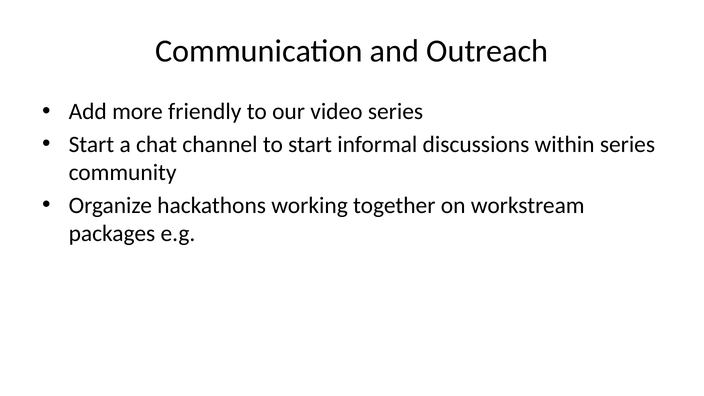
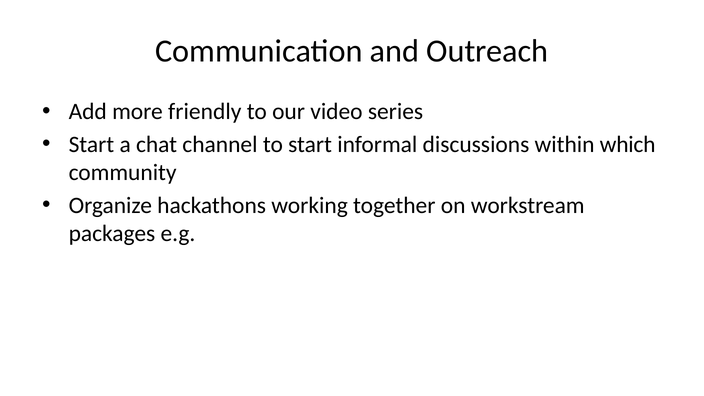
within series: series -> which
